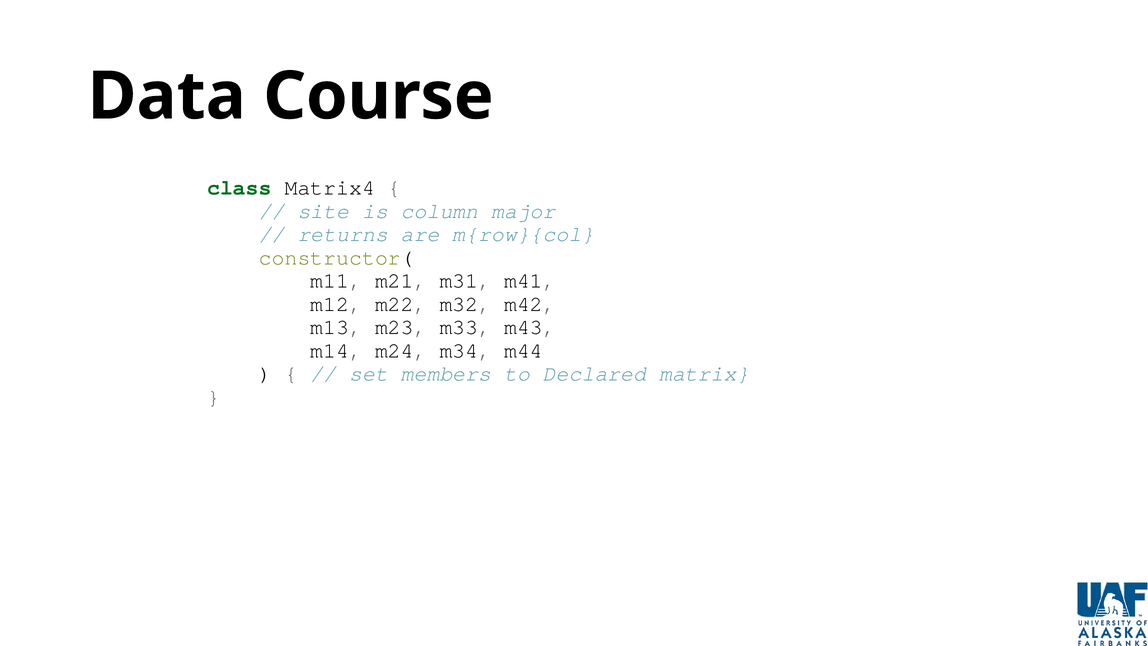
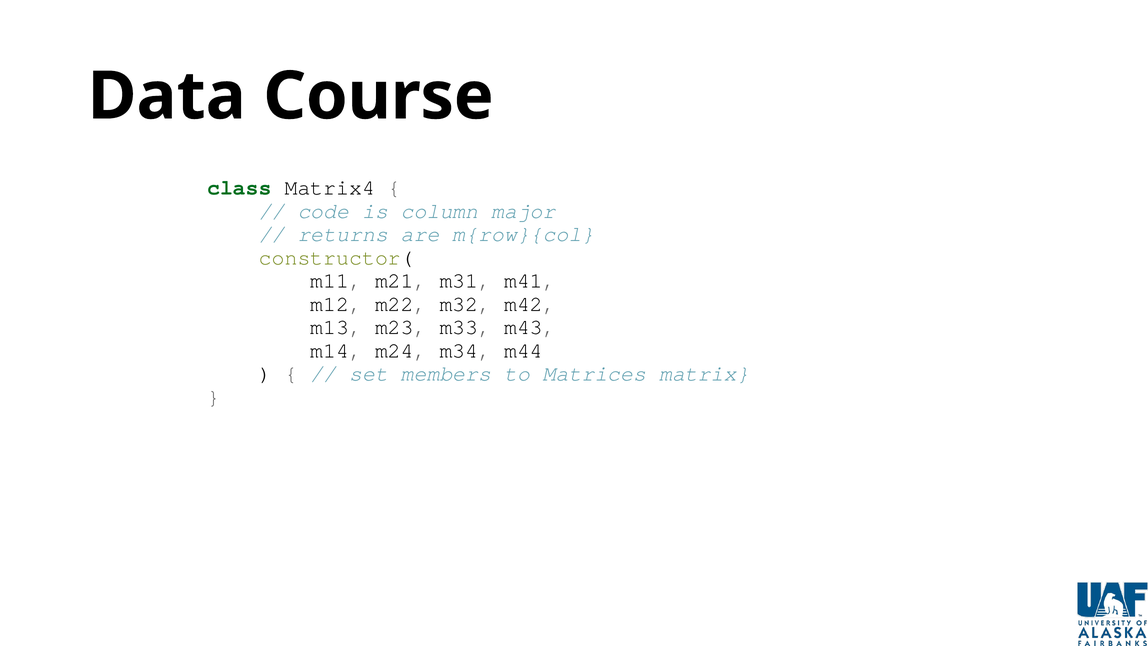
site: site -> code
Declared: Declared -> Matrices
